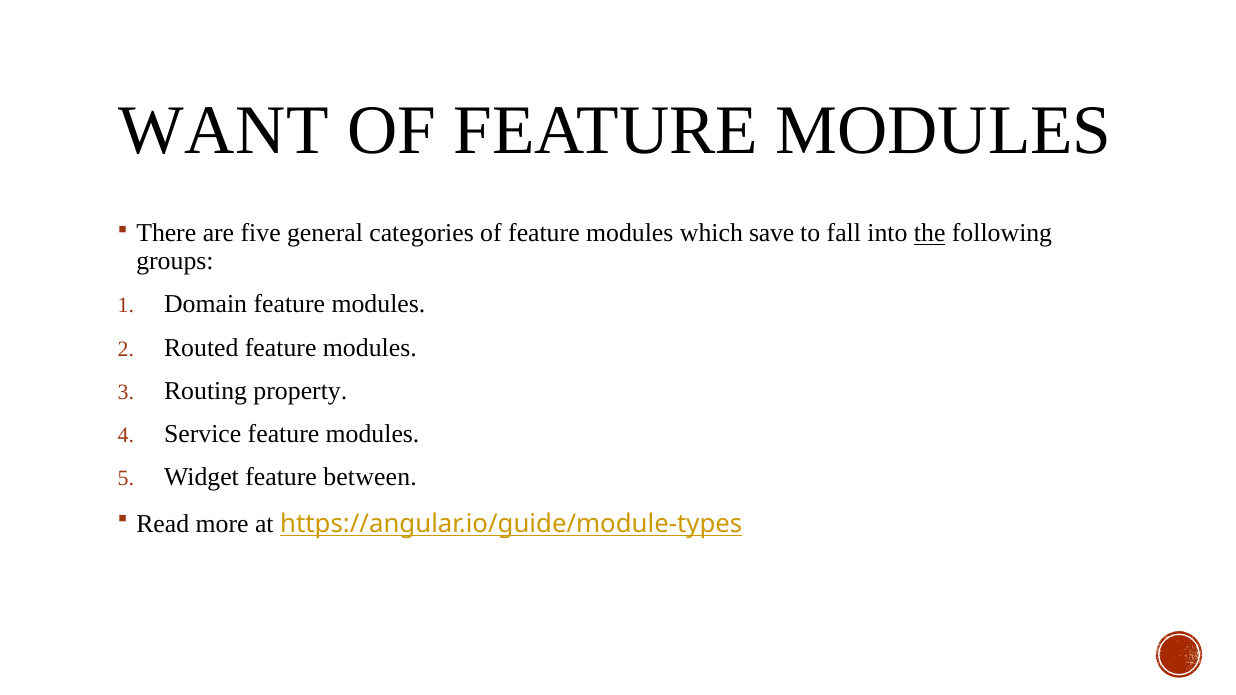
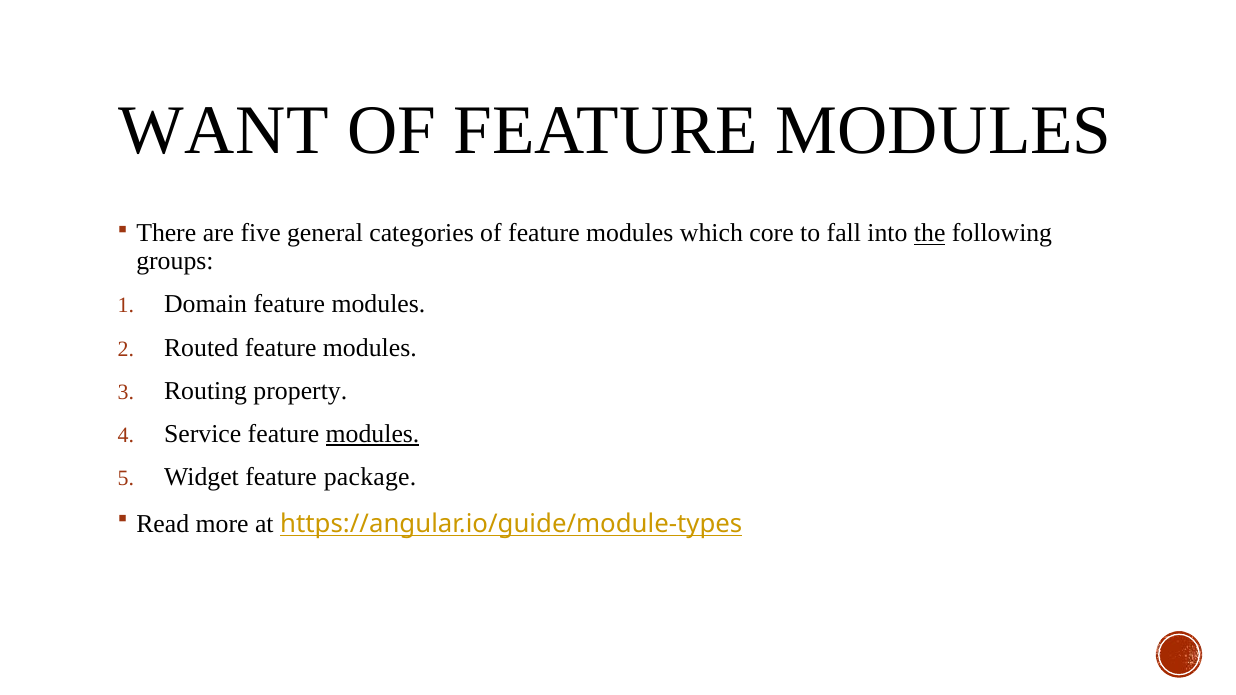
save: save -> core
modules at (373, 434) underline: none -> present
between: between -> package
